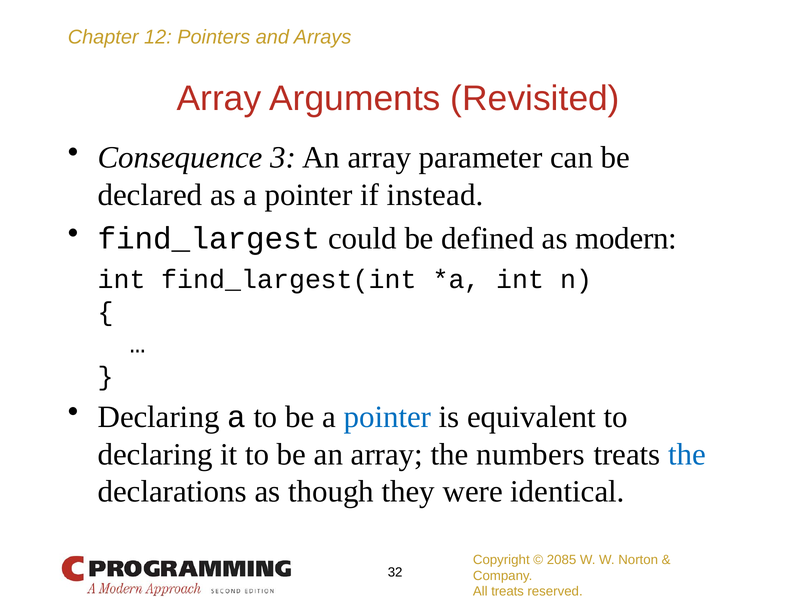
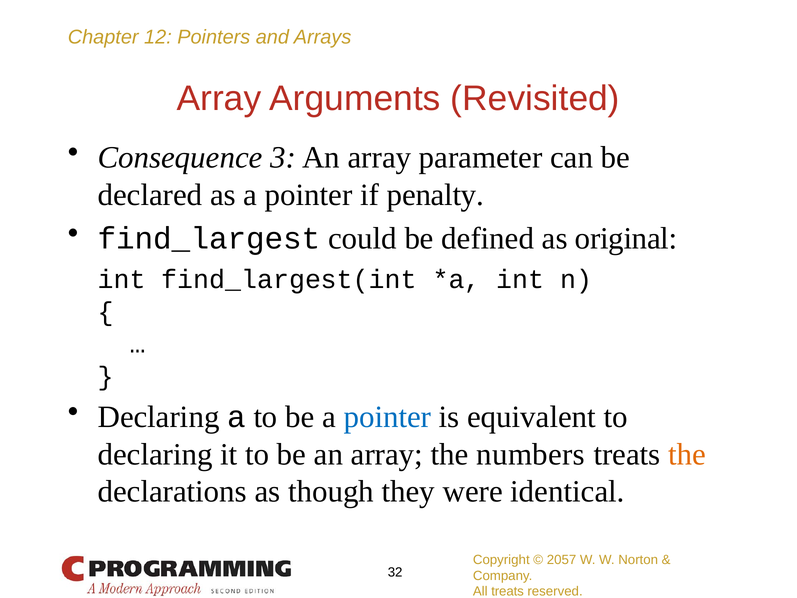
instead: instead -> penalty
modern: modern -> original
the at (687, 454) colour: blue -> orange
2085: 2085 -> 2057
